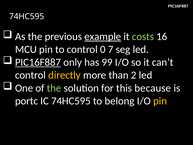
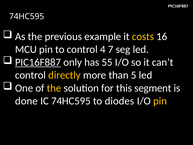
example underline: present -> none
costs colour: light green -> yellow
0: 0 -> 4
99: 99 -> 55
2: 2 -> 5
the at (54, 88) colour: light green -> yellow
because: because -> segment
portc: portc -> done
belong: belong -> diodes
